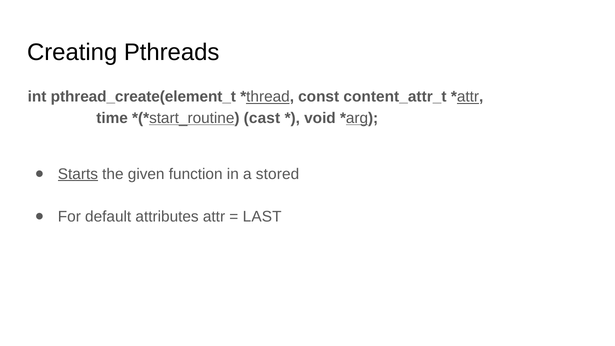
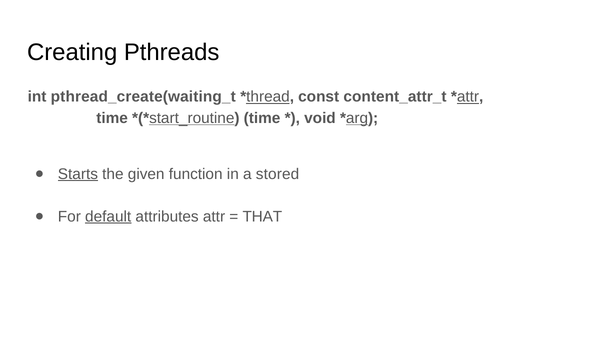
pthread_create(element_t: pthread_create(element_t -> pthread_create(waiting_t
cast at (262, 118): cast -> time
default underline: none -> present
LAST: LAST -> THAT
